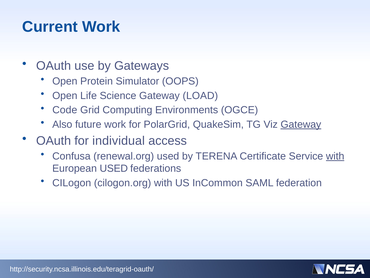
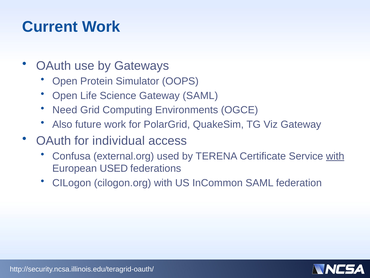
Gateway LOAD: LOAD -> SAML
Code: Code -> Need
Gateway at (301, 124) underline: present -> none
renewal.org: renewal.org -> external.org
